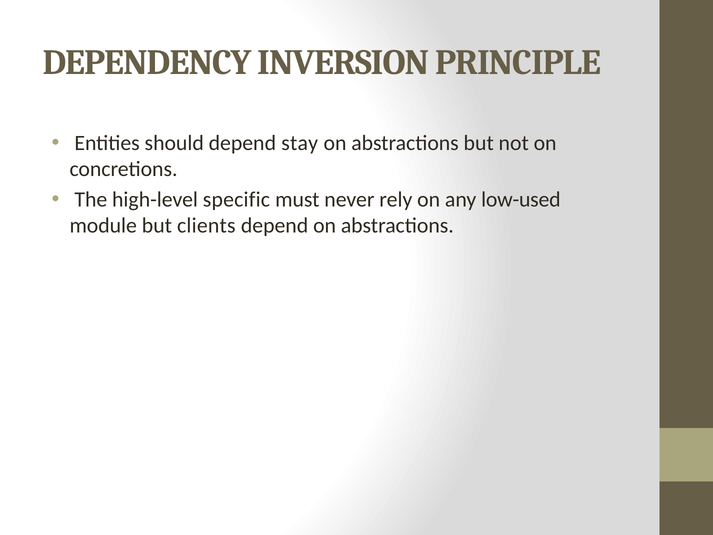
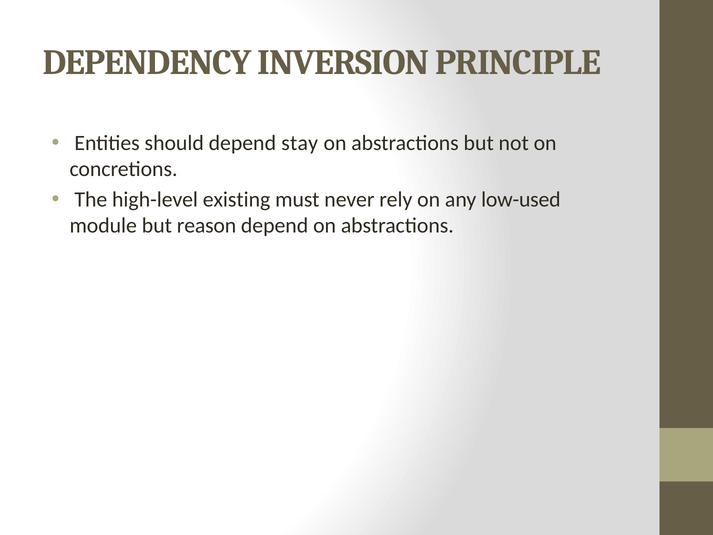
specific: specific -> existing
clients: clients -> reason
